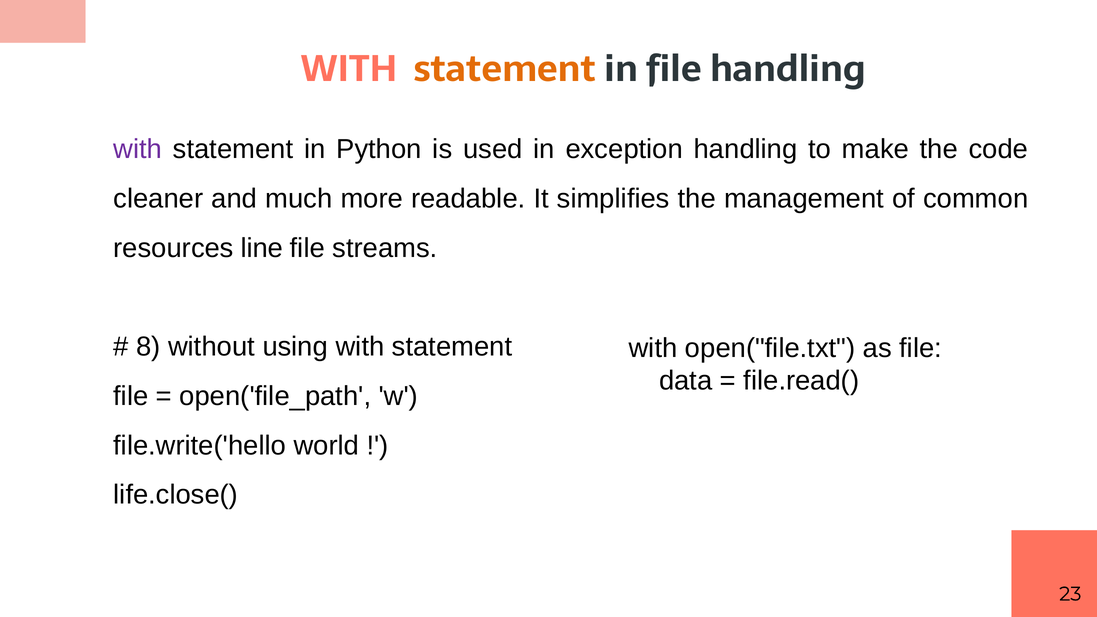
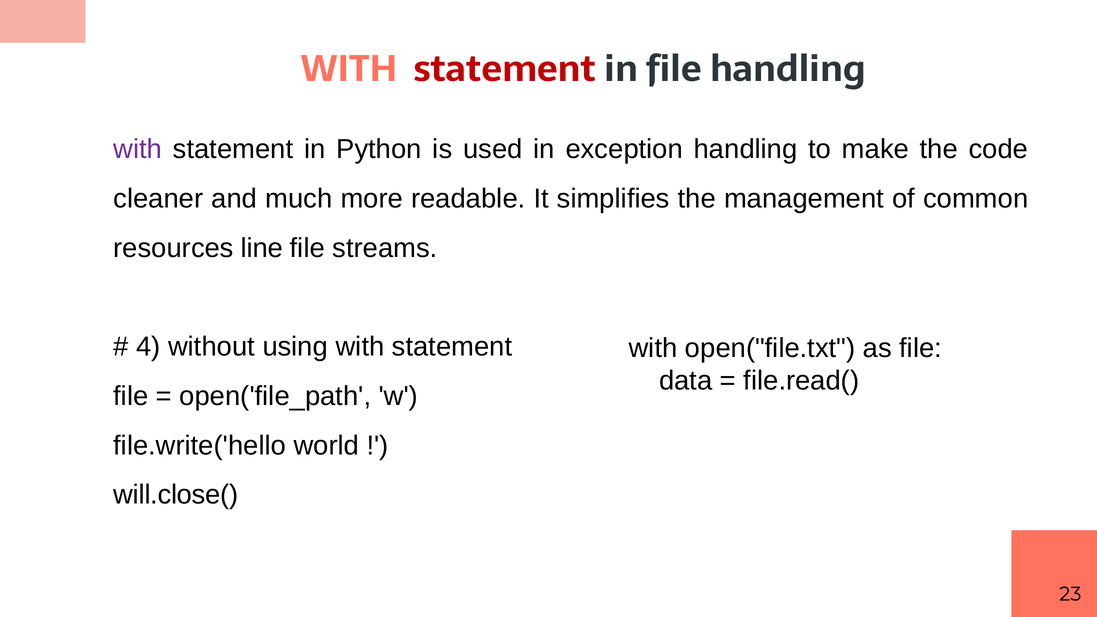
statement at (505, 69) colour: orange -> red
8: 8 -> 4
life.close(: life.close( -> will.close(
